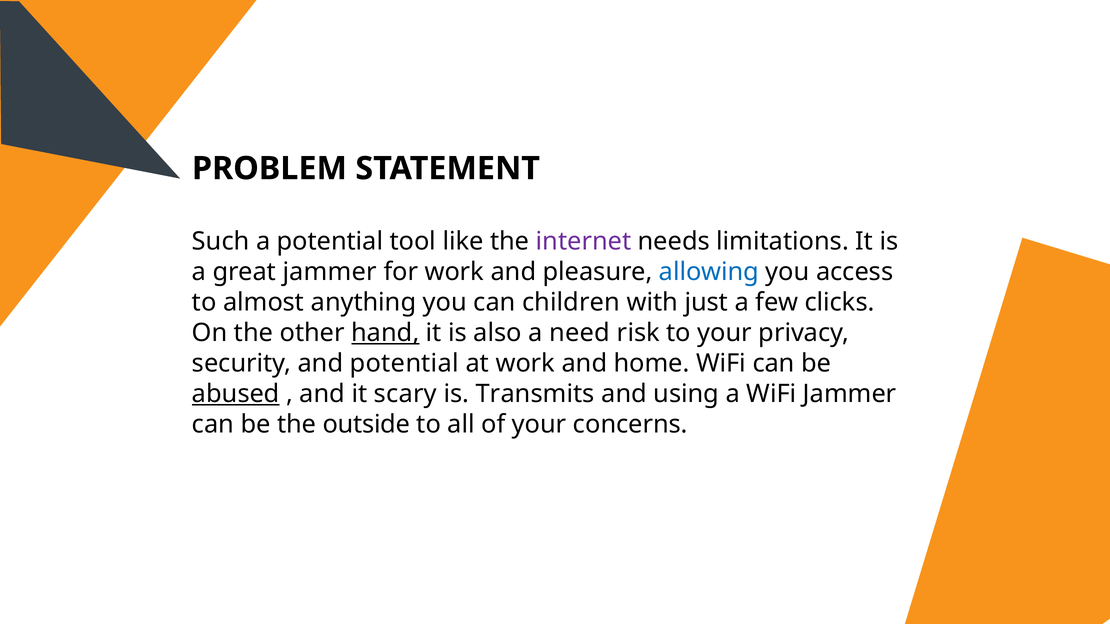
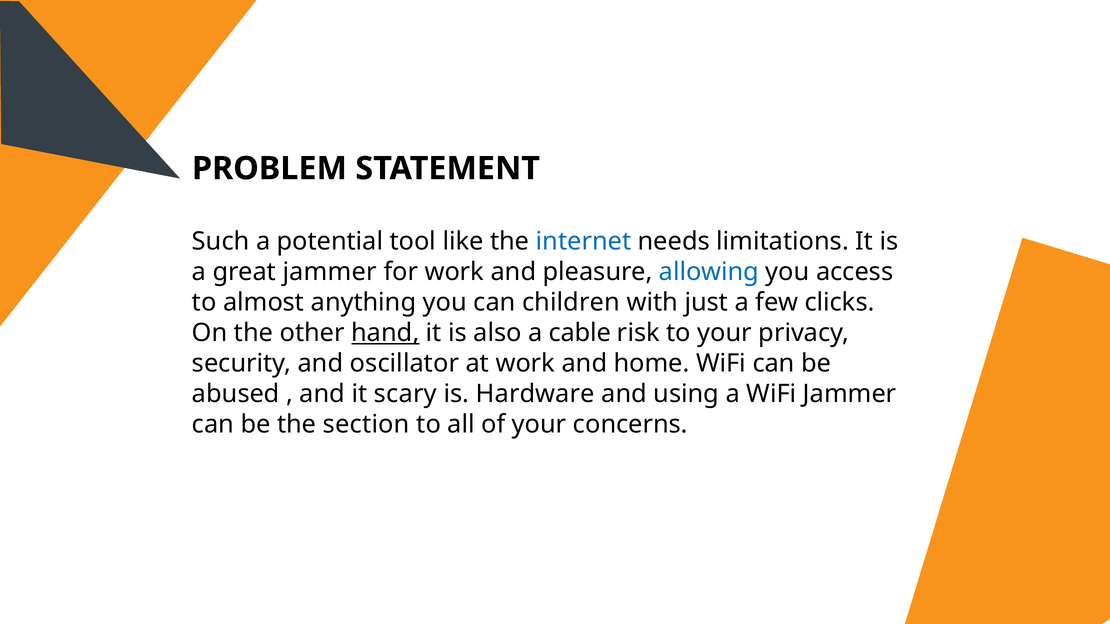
internet colour: purple -> blue
need: need -> cable
and potential: potential -> oscillator
abused underline: present -> none
Transmits: Transmits -> Hardware
outside: outside -> section
